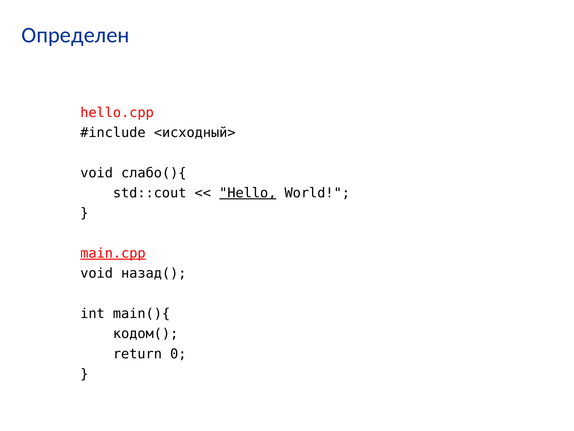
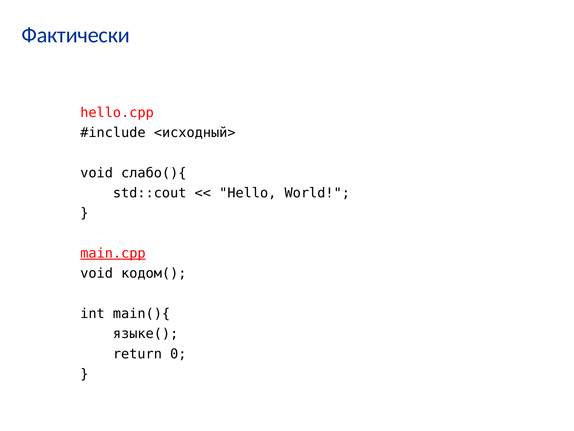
Определен: Определен -> Фактически
Hello underline: present -> none
назад(: назад( -> кодом(
кодом(: кодом( -> языке(
